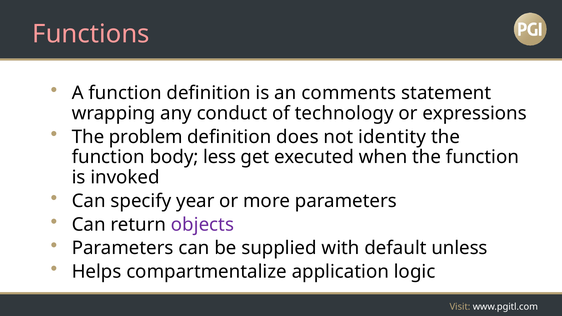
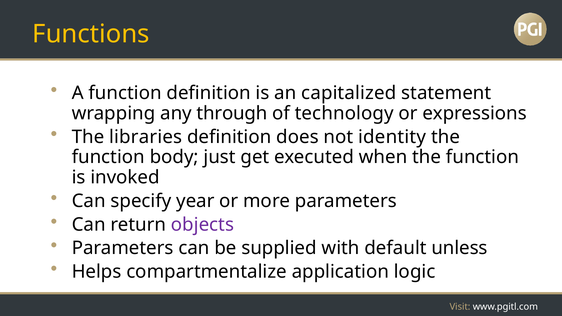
Functions colour: pink -> yellow
comments: comments -> capitalized
conduct: conduct -> through
problem: problem -> libraries
less: less -> just
